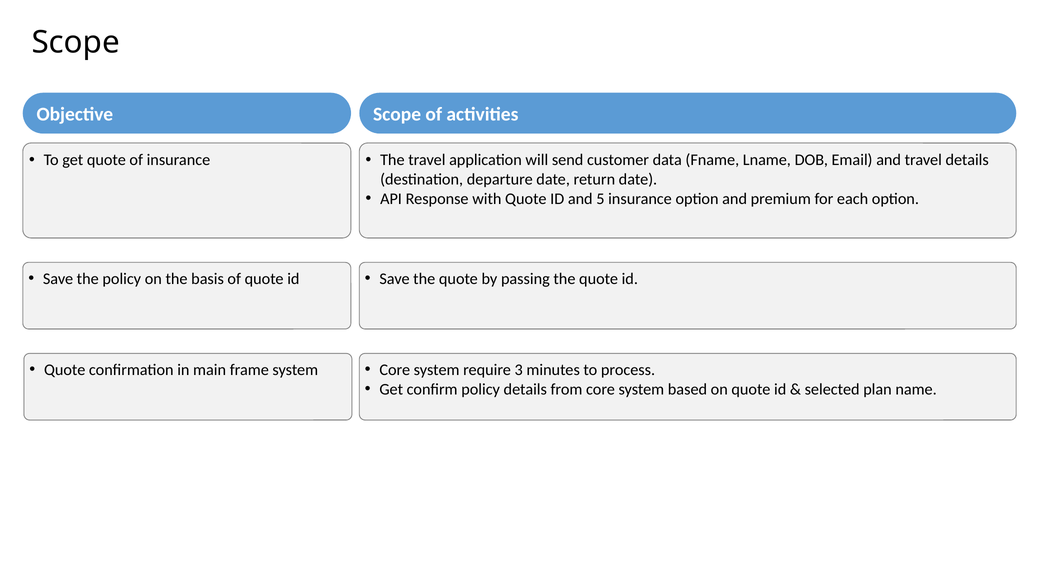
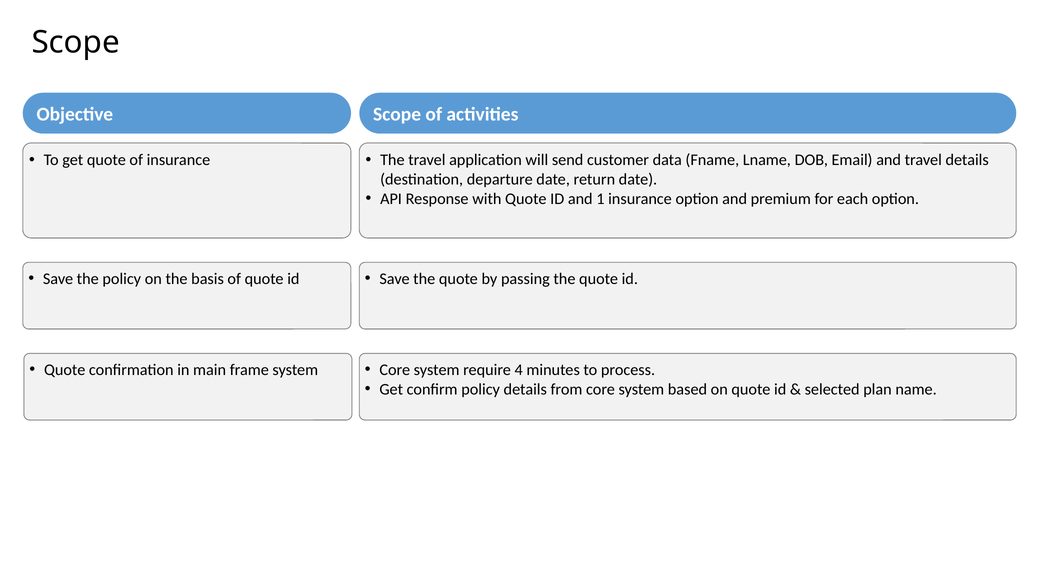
5: 5 -> 1
3: 3 -> 4
